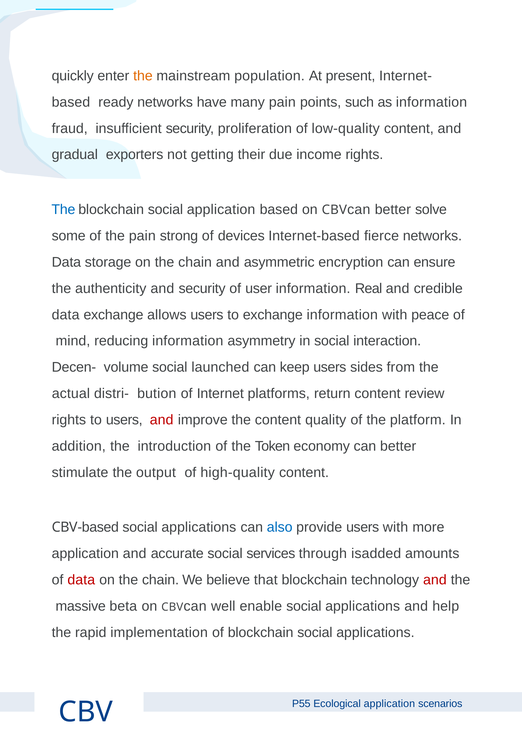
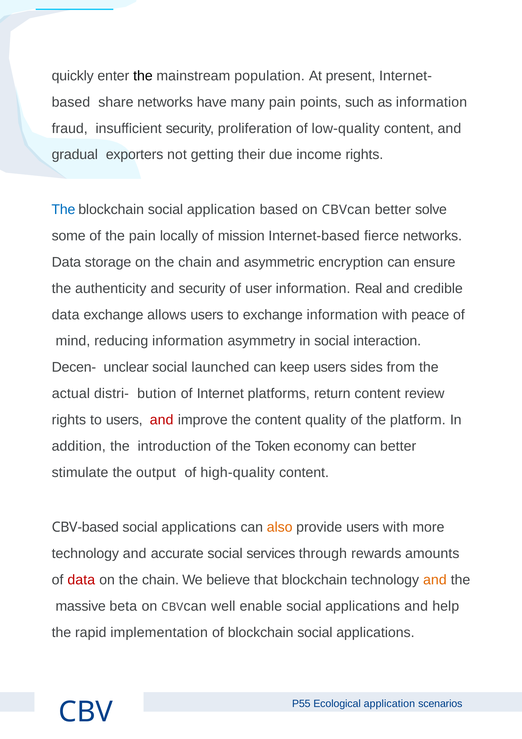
the at (143, 76) colour: orange -> black
ready: ready -> share
strong: strong -> locally
devices: devices -> mission
volume: volume -> unclear
also colour: blue -> orange
application at (85, 553): application -> technology
isadded: isadded -> rewards
and at (435, 580) colour: red -> orange
